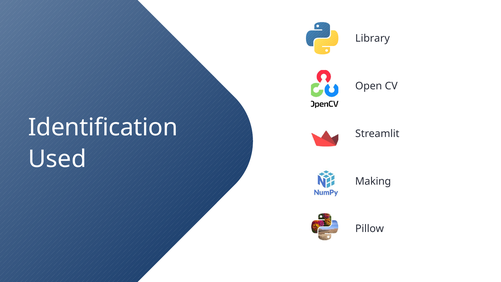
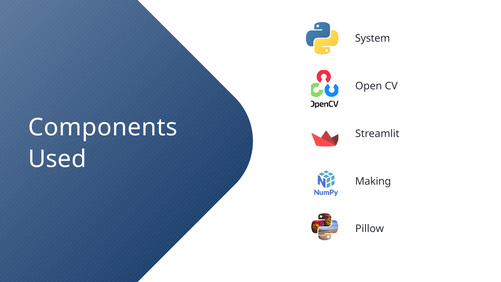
Library: Library -> System
Identification: Identification -> Components
